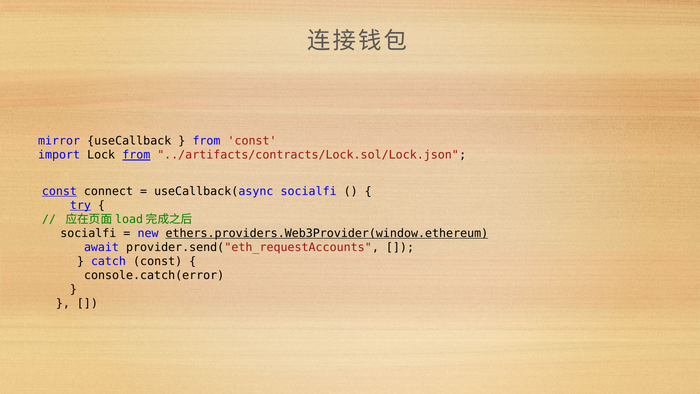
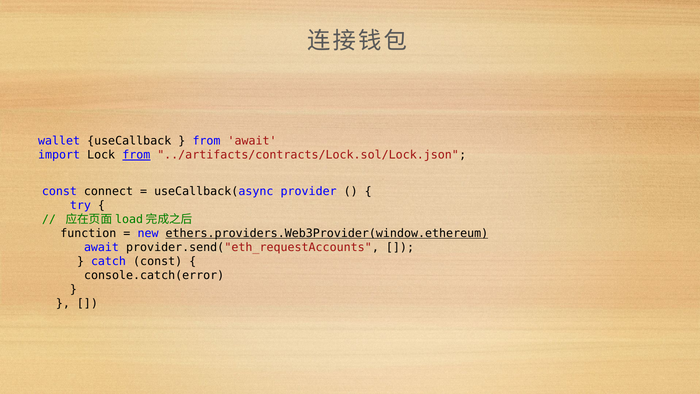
mirror: mirror -> wallet
from const: const -> await
const at (59, 191) underline: present -> none
useCallback(async socialfi: socialfi -> provider
try underline: present -> none
socialfi at (88, 233): socialfi -> function
